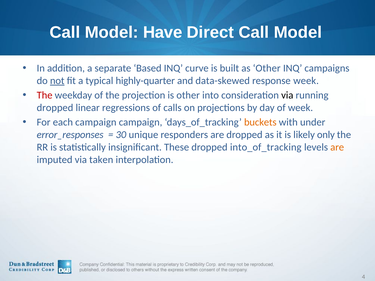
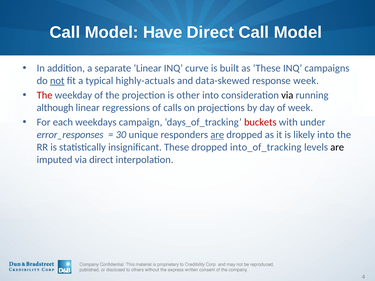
separate Based: Based -> Linear
as Other: Other -> These
highly-quarter: highly-quarter -> highly-actuals
dropped at (55, 108): dropped -> although
each campaign: campaign -> weekdays
buckets colour: orange -> red
are at (217, 135) underline: none -> present
likely only: only -> into
are at (337, 147) colour: orange -> black
via taken: taken -> direct
